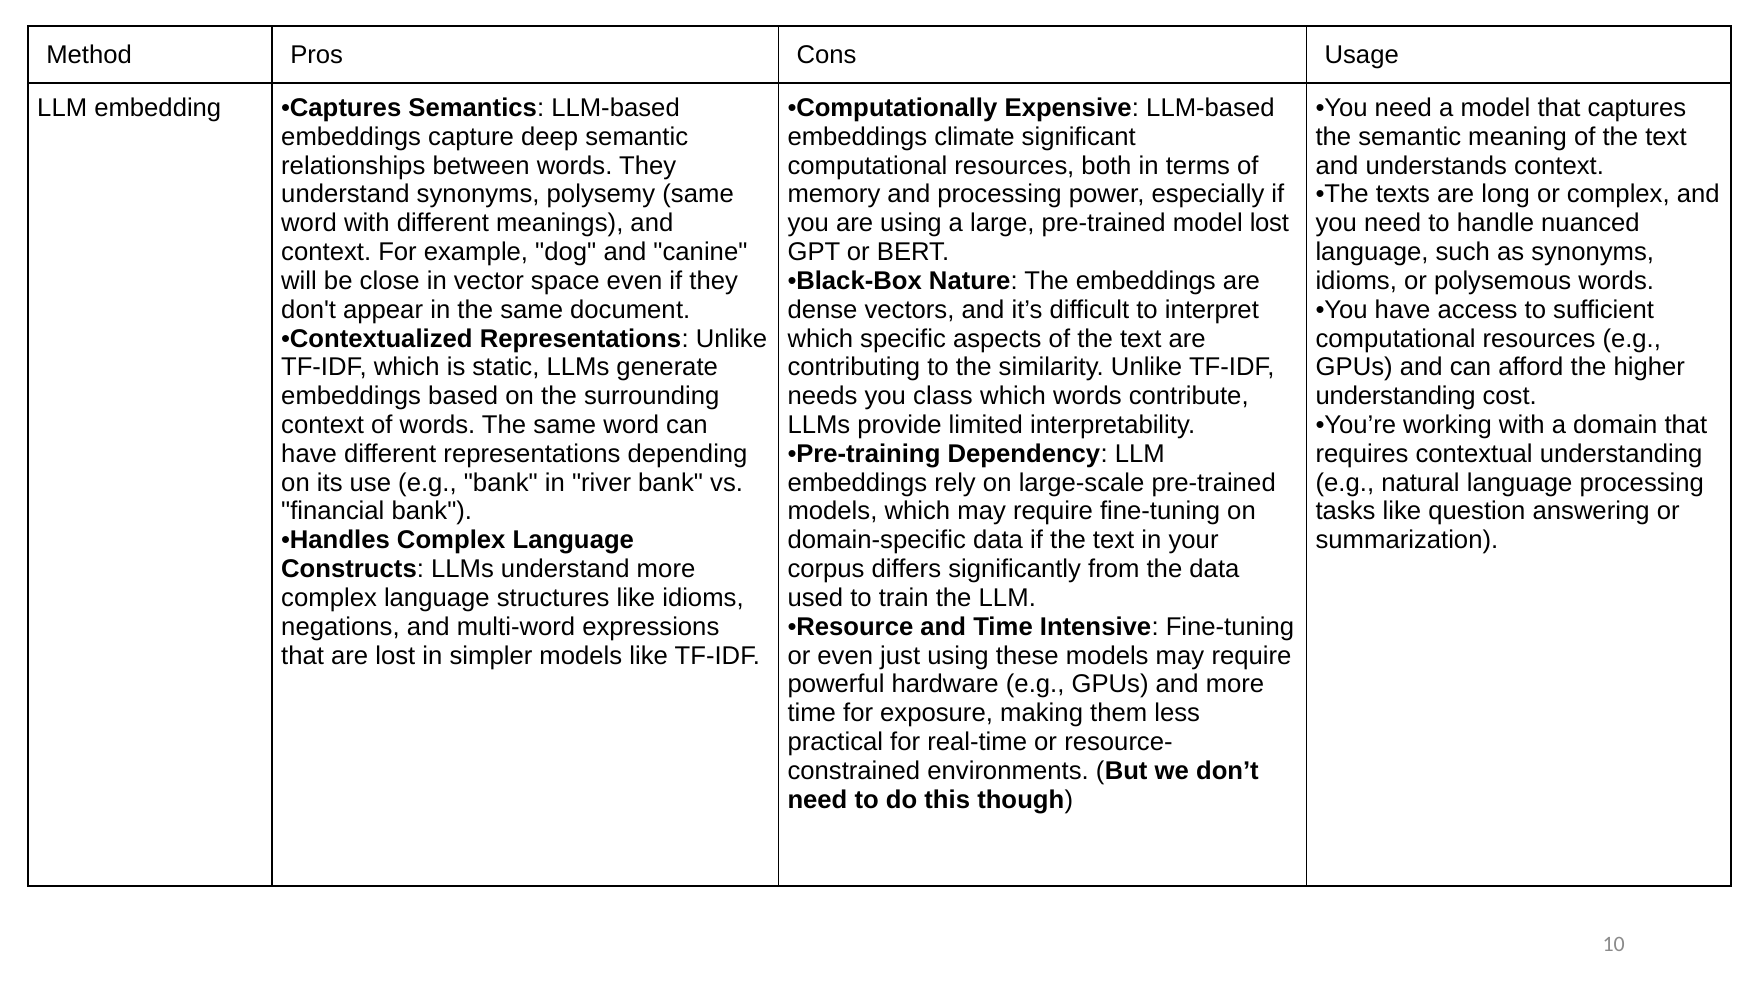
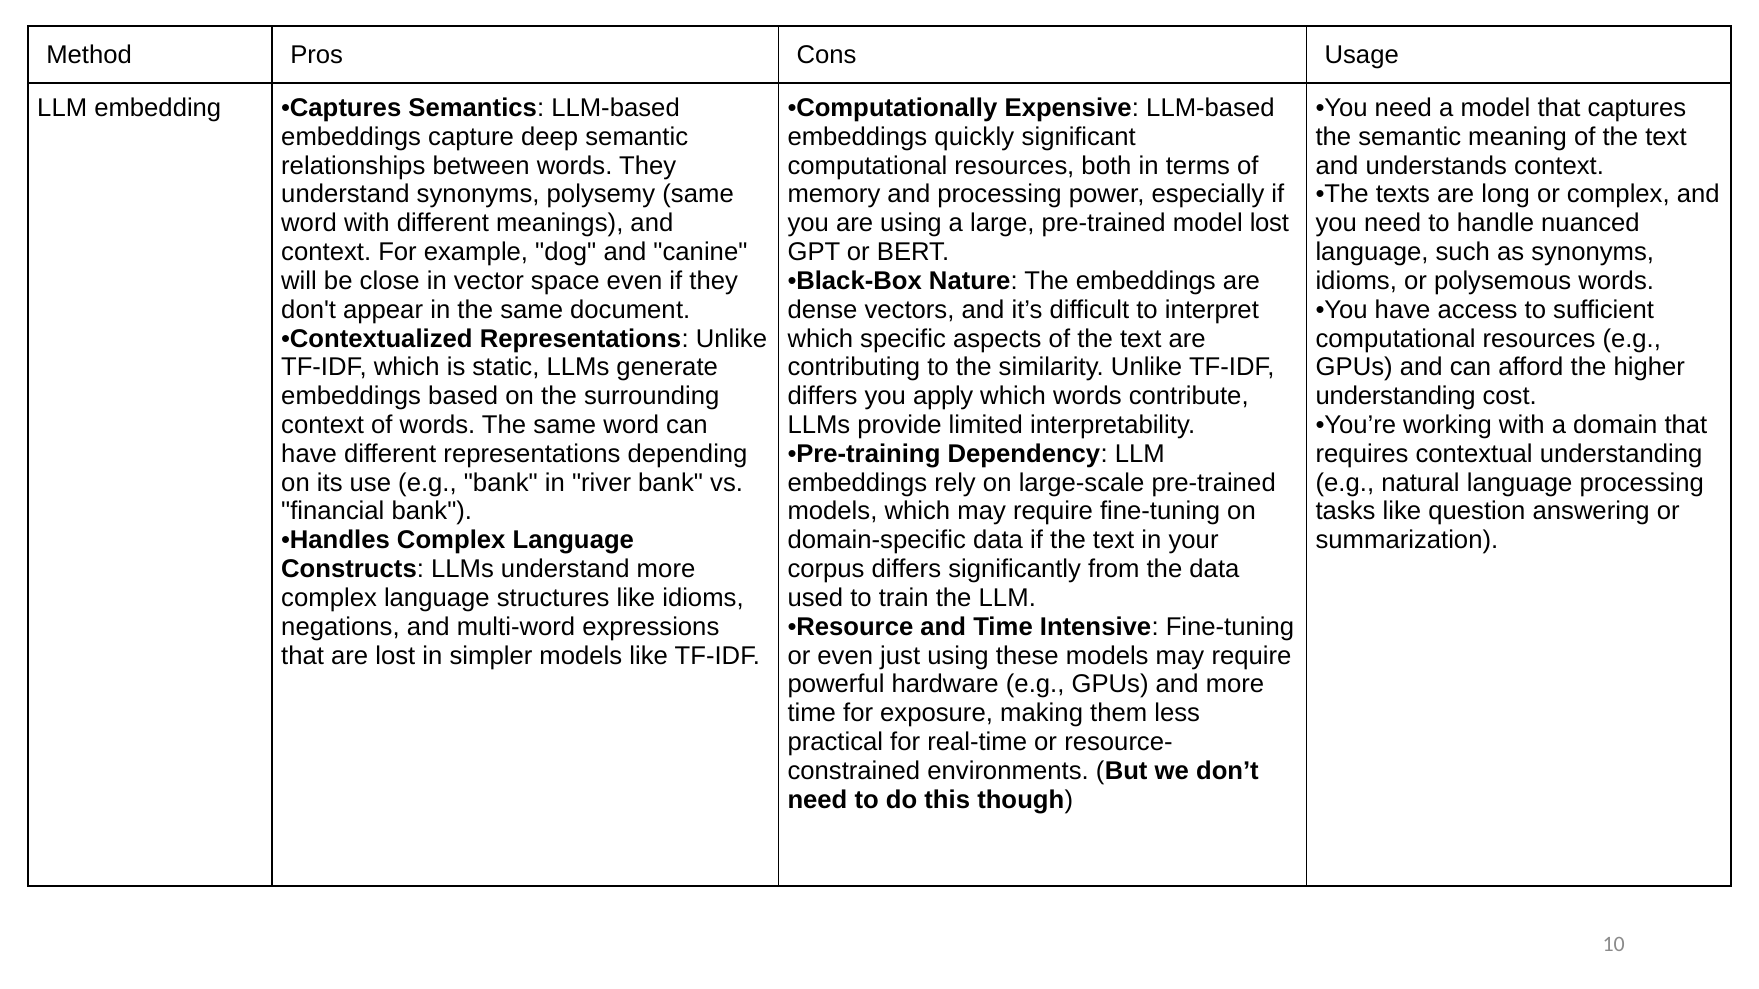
climate: climate -> quickly
needs at (822, 396): needs -> differs
class: class -> apply
